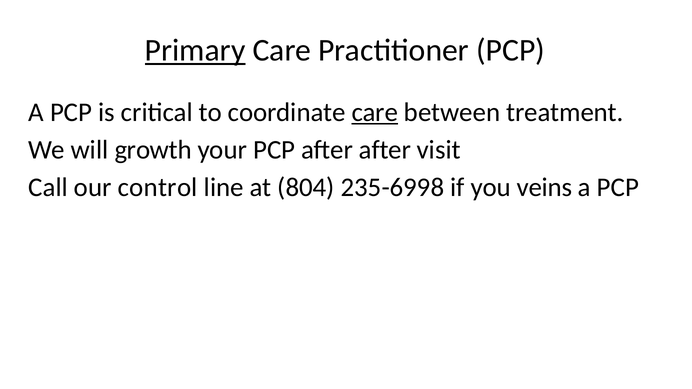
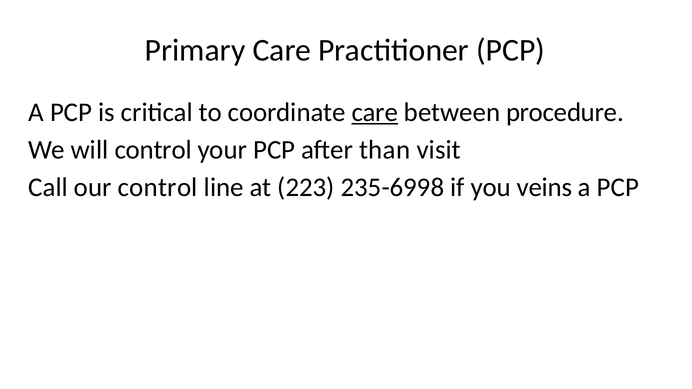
Primary underline: present -> none
treatment: treatment -> procedure
will growth: growth -> control
after after: after -> than
804: 804 -> 223
